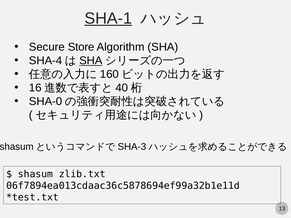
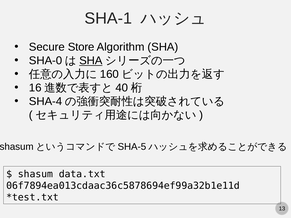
SHA-1 underline: present -> none
SHA-4: SHA-4 -> SHA-0
SHA-0: SHA-0 -> SHA-4
SHA-3: SHA-3 -> SHA-5
zlib.txt: zlib.txt -> data.txt
